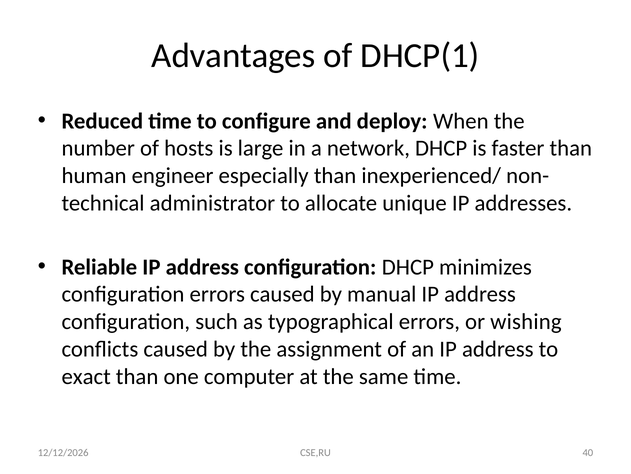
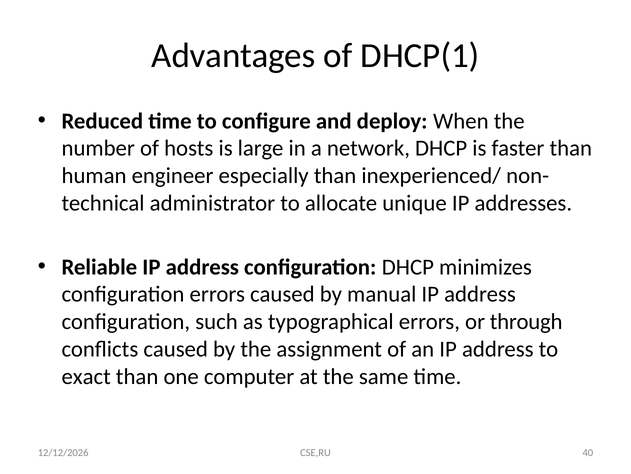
wishing: wishing -> through
